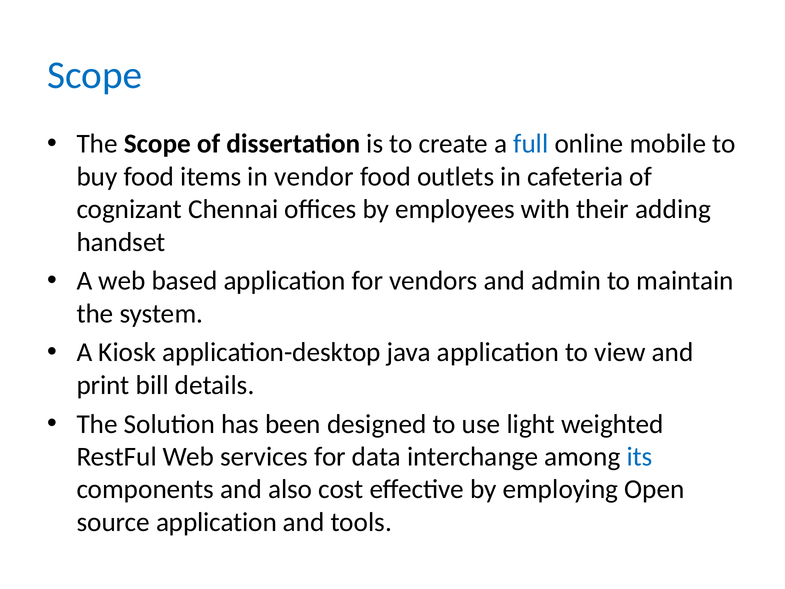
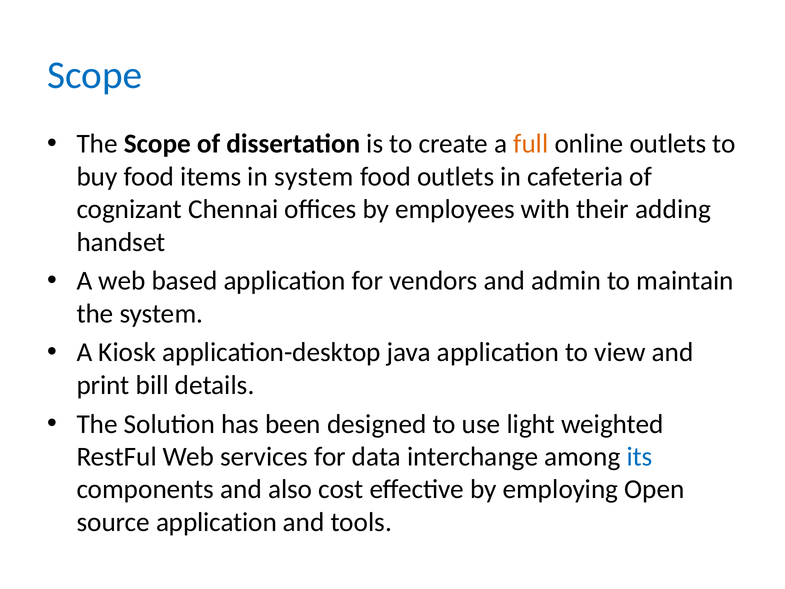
full colour: blue -> orange
online mobile: mobile -> outlets
in vendor: vendor -> system
